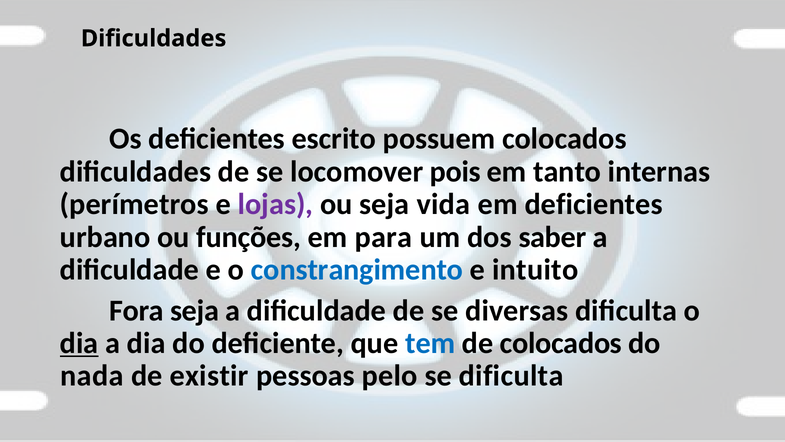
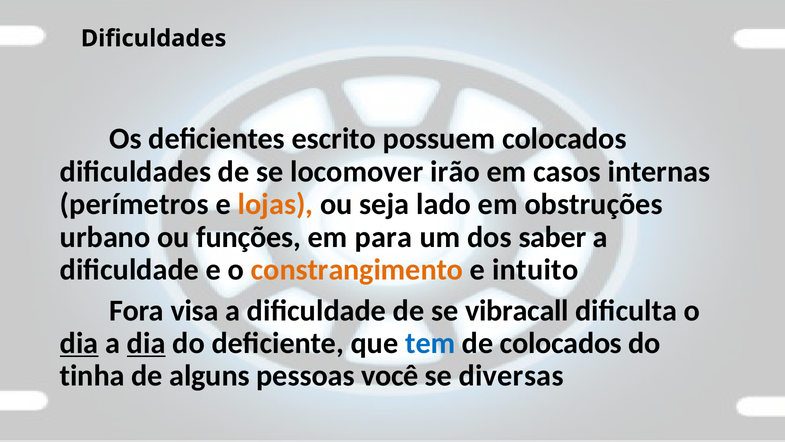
pois: pois -> irão
tanto: tanto -> casos
lojas colour: purple -> orange
vida: vida -> lado
em deficientes: deficientes -> obstruções
constrangimento colour: blue -> orange
Fora seja: seja -> visa
diversas: diversas -> vibracall
dia at (146, 343) underline: none -> present
nada: nada -> tinha
existir: existir -> alguns
pelo: pelo -> você
se dificulta: dificulta -> diversas
